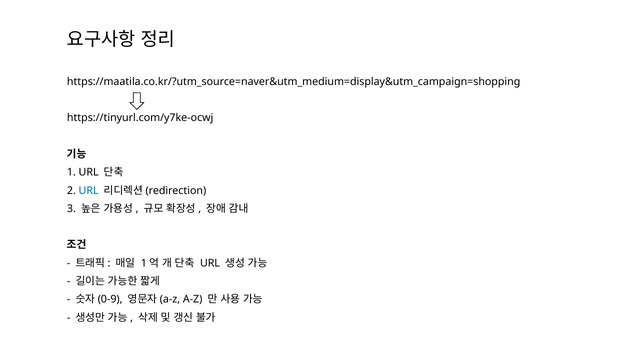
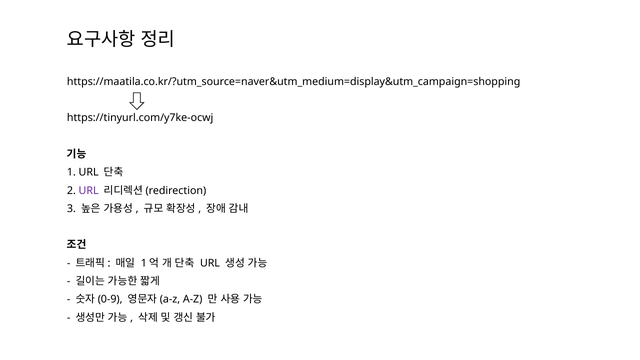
URL at (89, 190) colour: blue -> purple
